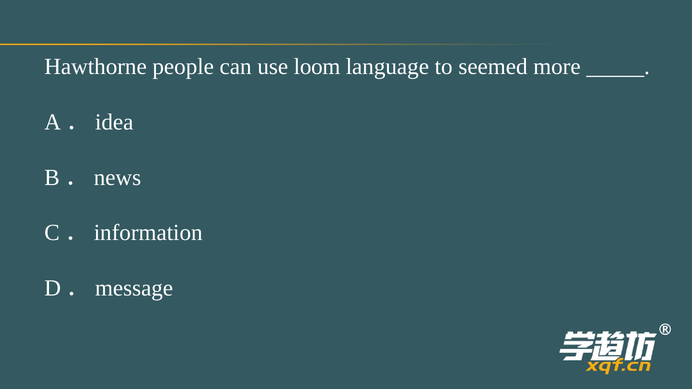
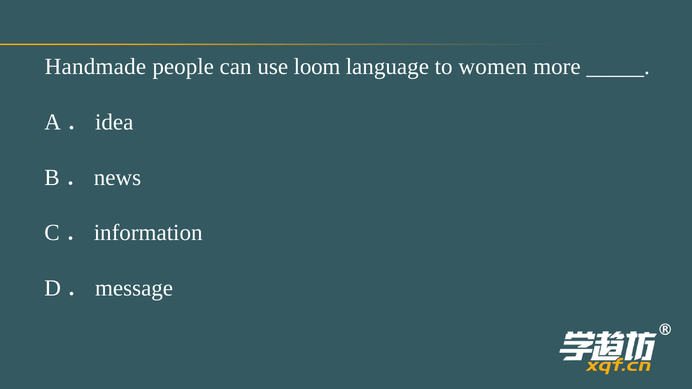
Hawthorne: Hawthorne -> Handmade
seemed: seemed -> women
